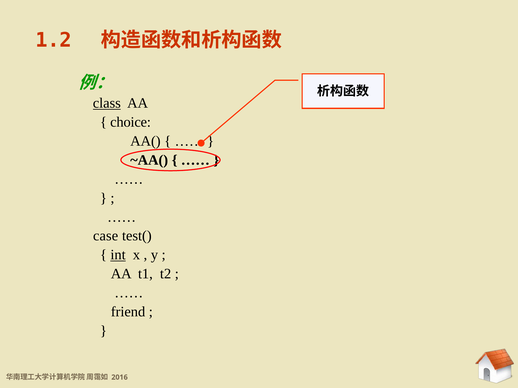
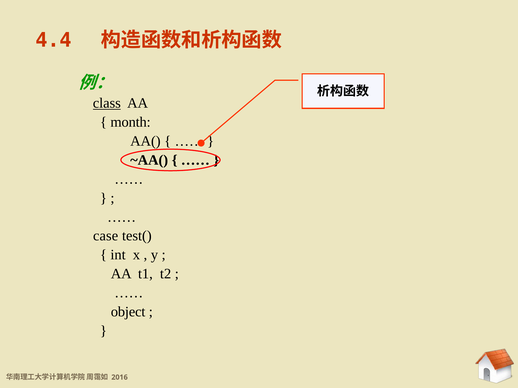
1.2: 1.2 -> 4.4
choice: choice -> month
int underline: present -> none
friend: friend -> object
